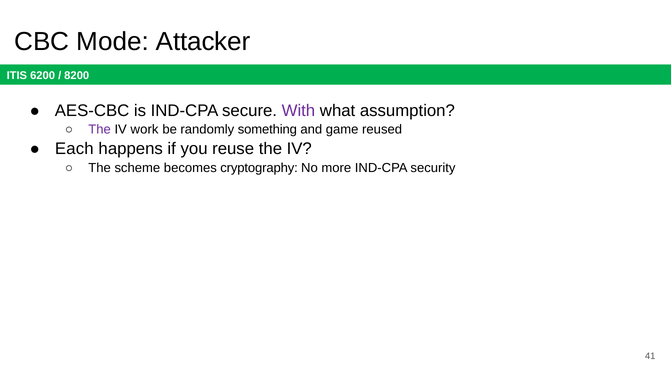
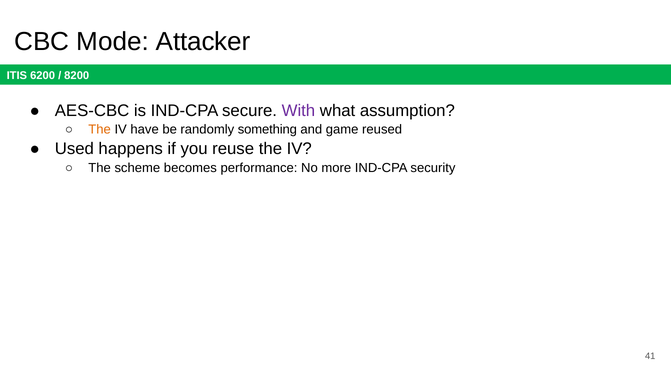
The at (100, 130) colour: purple -> orange
work: work -> have
Each: Each -> Used
cryptography: cryptography -> performance
